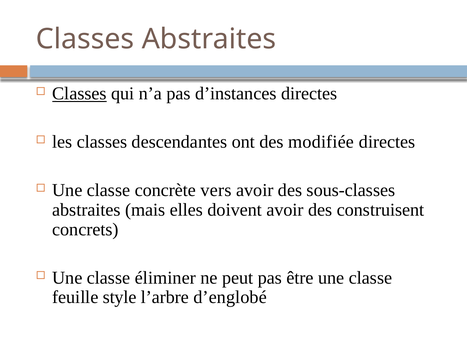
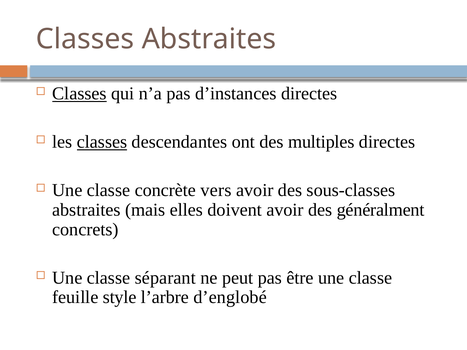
classes at (102, 142) underline: none -> present
modifiée: modifiée -> multiples
construisent: construisent -> généralment
éliminer: éliminer -> séparant
